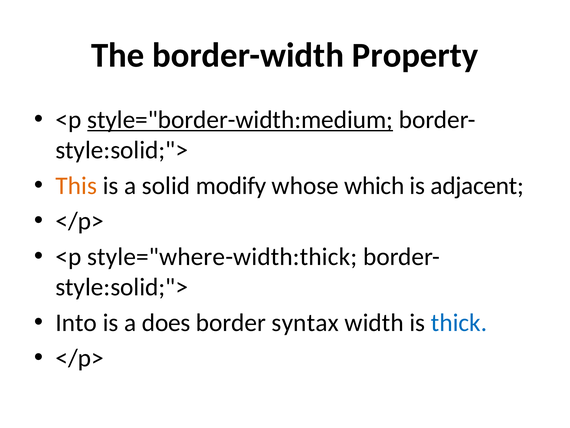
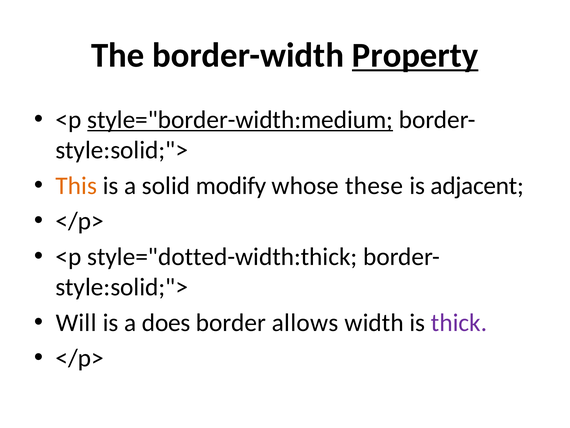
Property underline: none -> present
which: which -> these
style="where-width:thick: style="where-width:thick -> style="dotted-width:thick
Into: Into -> Will
syntax: syntax -> allows
thick colour: blue -> purple
